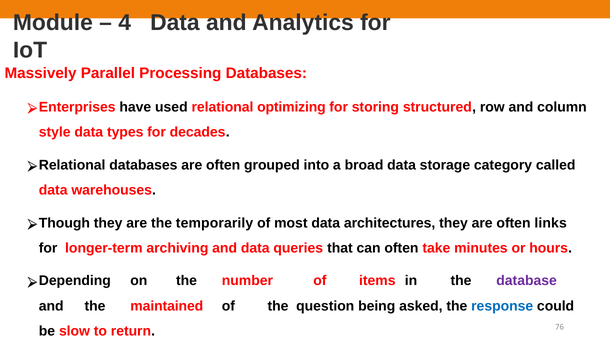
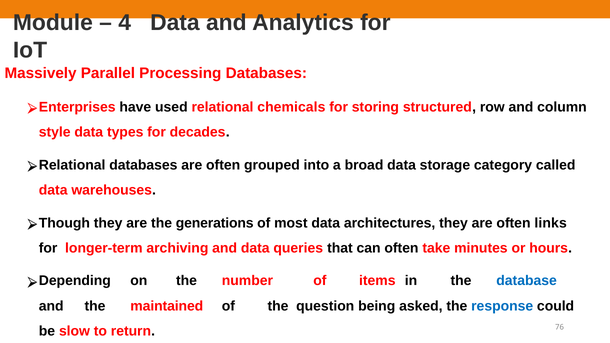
optimizing: optimizing -> chemicals
temporarily: temporarily -> generations
database colour: purple -> blue
